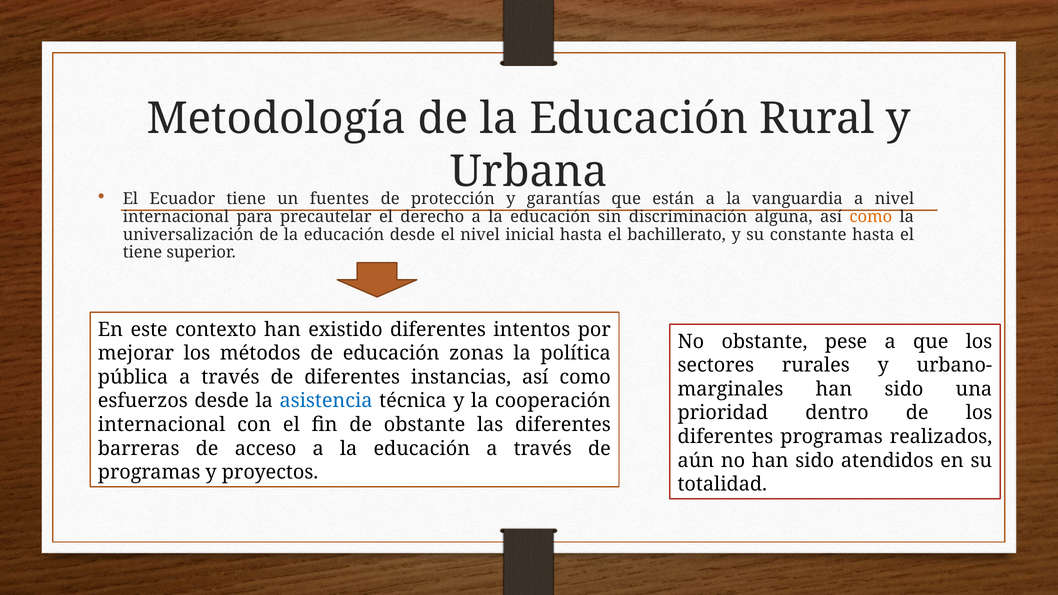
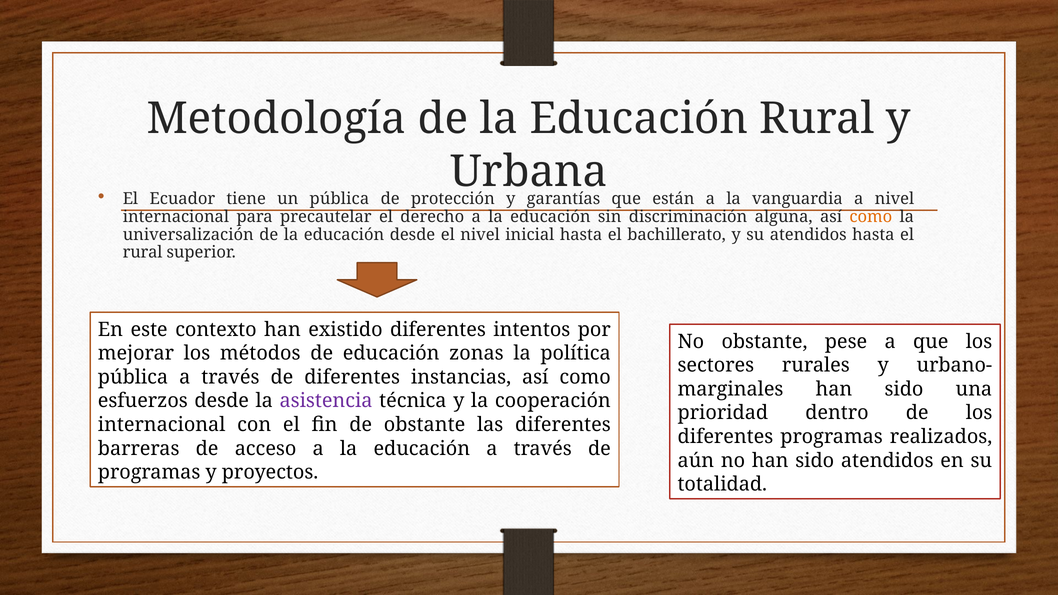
un fuentes: fuentes -> pública
su constante: constante -> atendidos
tiene at (142, 253): tiene -> rural
asistencia colour: blue -> purple
